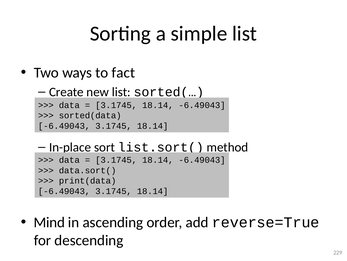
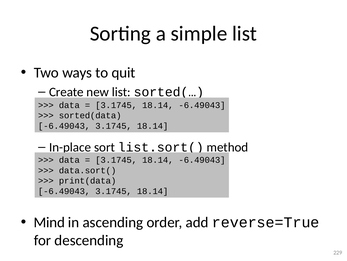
fact: fact -> quit
